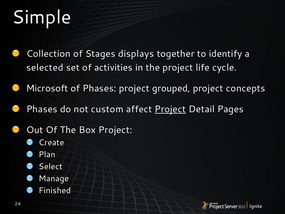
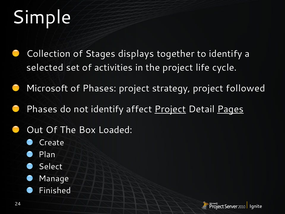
grouped: grouped -> strategy
concepts: concepts -> followed
not custom: custom -> identify
Pages underline: none -> present
Box Project: Project -> Loaded
